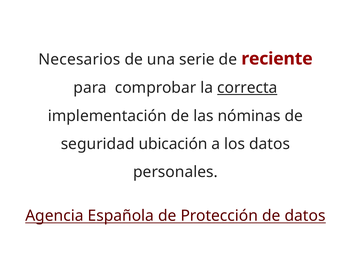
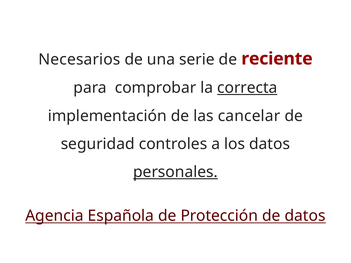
nóminas: nóminas -> cancelar
ubicación: ubicación -> controles
personales underline: none -> present
